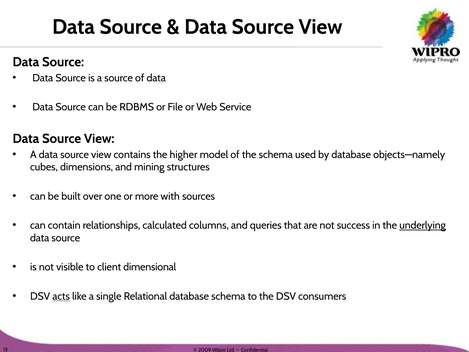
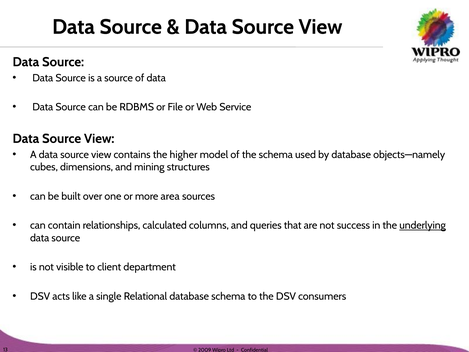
with: with -> area
dimensional: dimensional -> department
acts underline: present -> none
